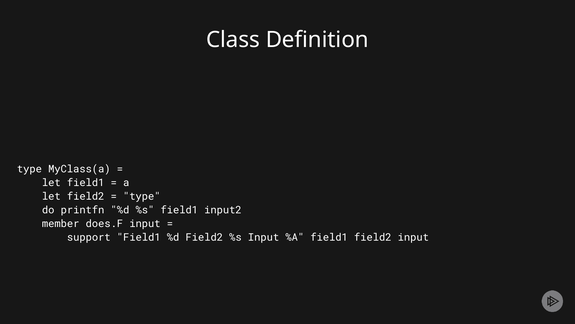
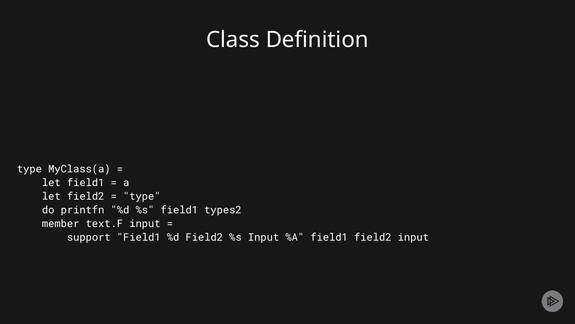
input2: input2 -> types2
does.F: does.F -> text.F
